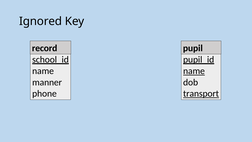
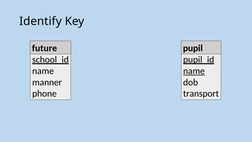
Ignored: Ignored -> Identify
record: record -> future
transport underline: present -> none
